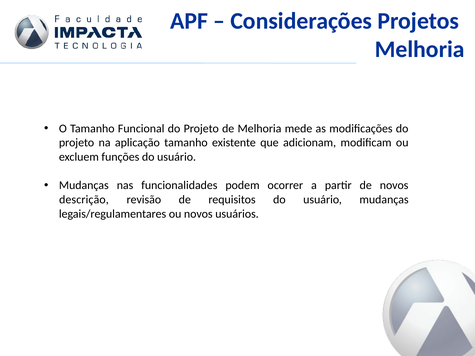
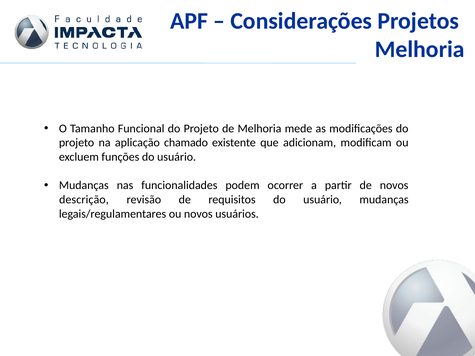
aplicação tamanho: tamanho -> chamado
